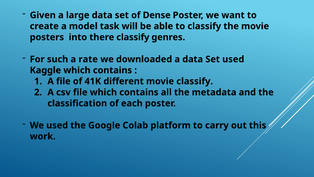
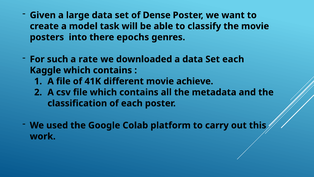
there classify: classify -> epochs
Set used: used -> each
movie classify: classify -> achieve
